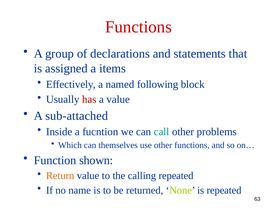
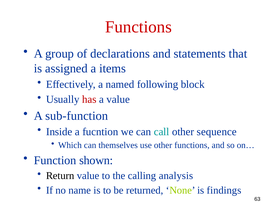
sub-attached: sub-attached -> sub-function
problems: problems -> sequence
Return colour: orange -> black
calling repeated: repeated -> analysis
is repeated: repeated -> findings
